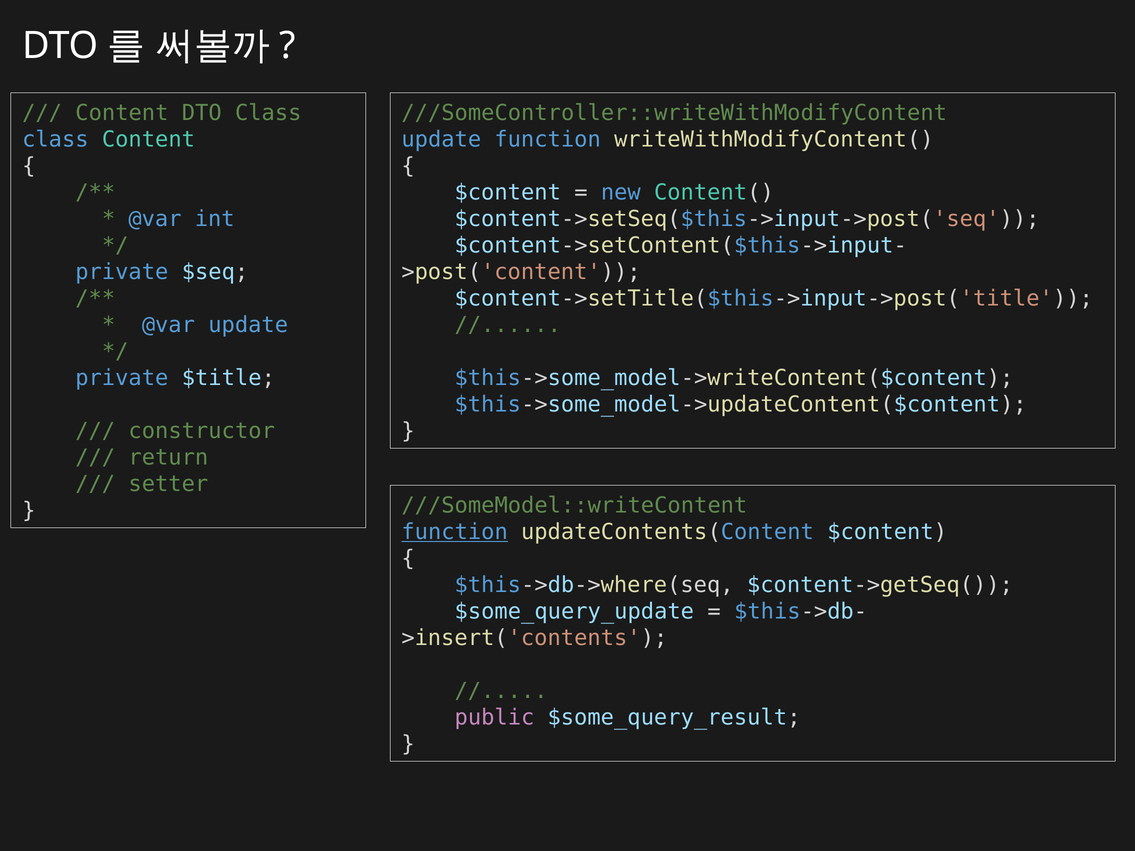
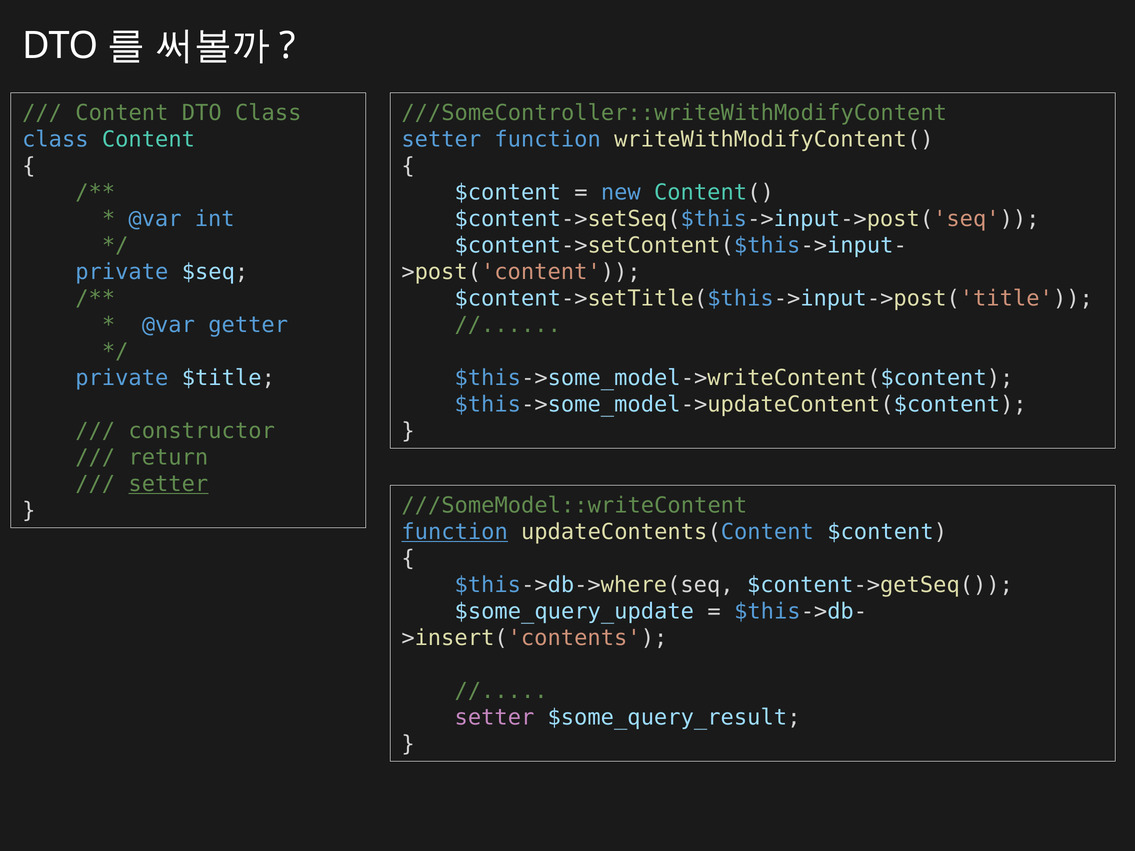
update at (441, 140): update -> setter
@var update: update -> getter
setter at (168, 484) underline: none -> present
public at (494, 718): public -> setter
